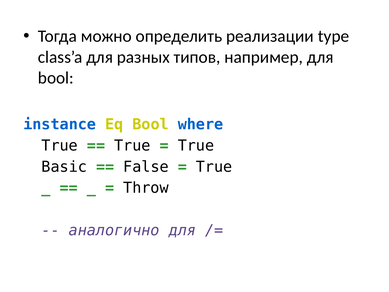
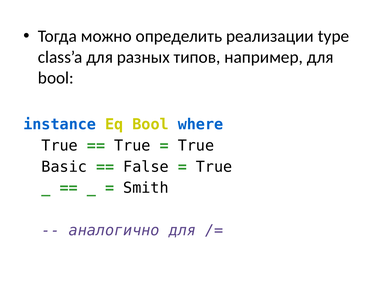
Throw: Throw -> Smith
